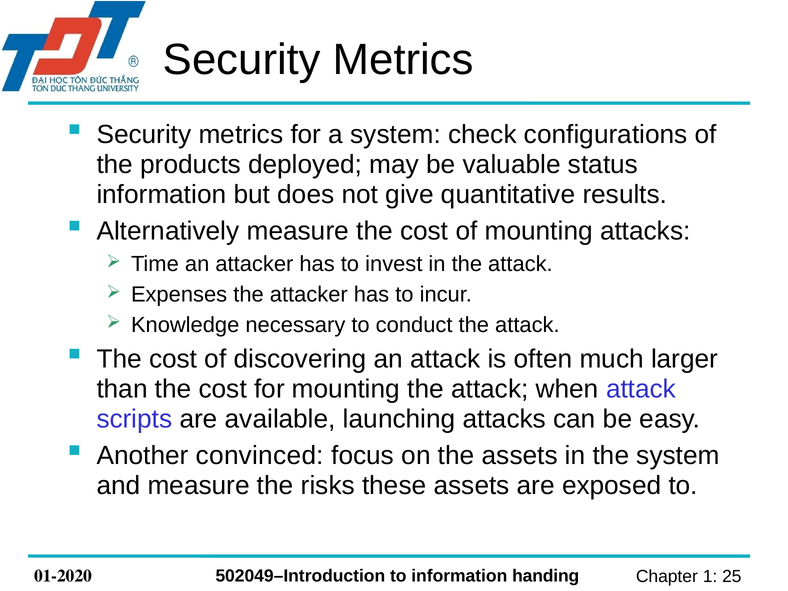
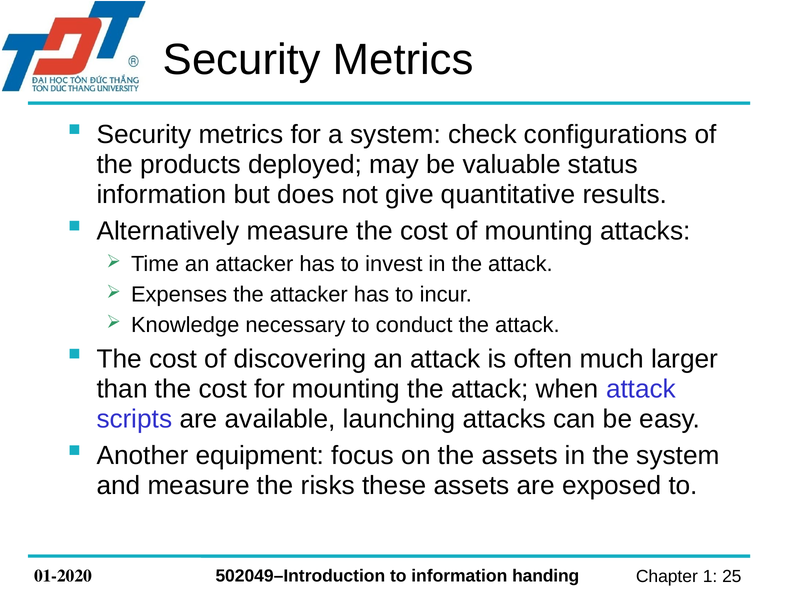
convinced: convinced -> equipment
